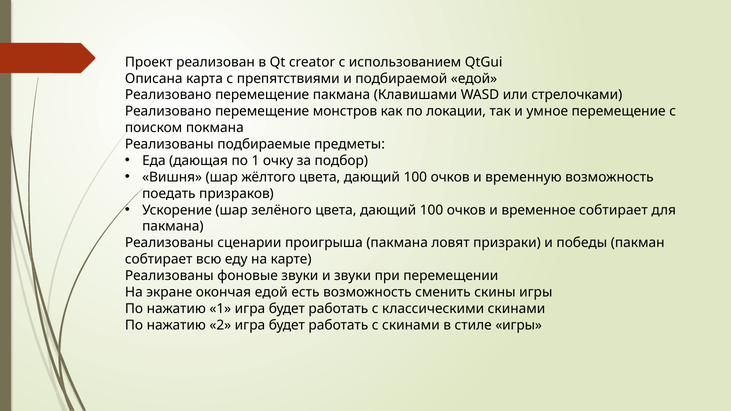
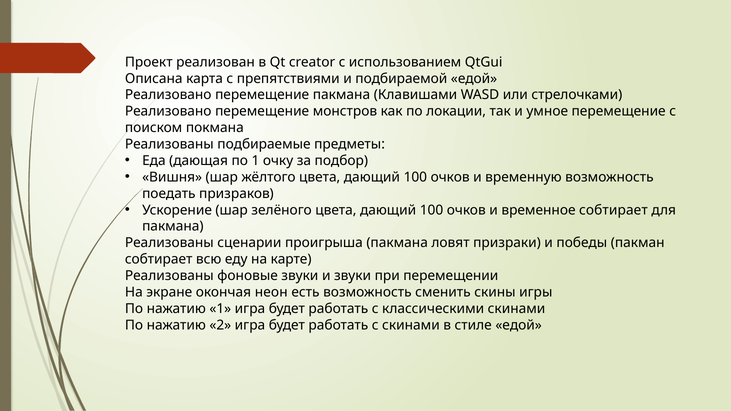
окончая едой: едой -> неон
стиле игры: игры -> едой
